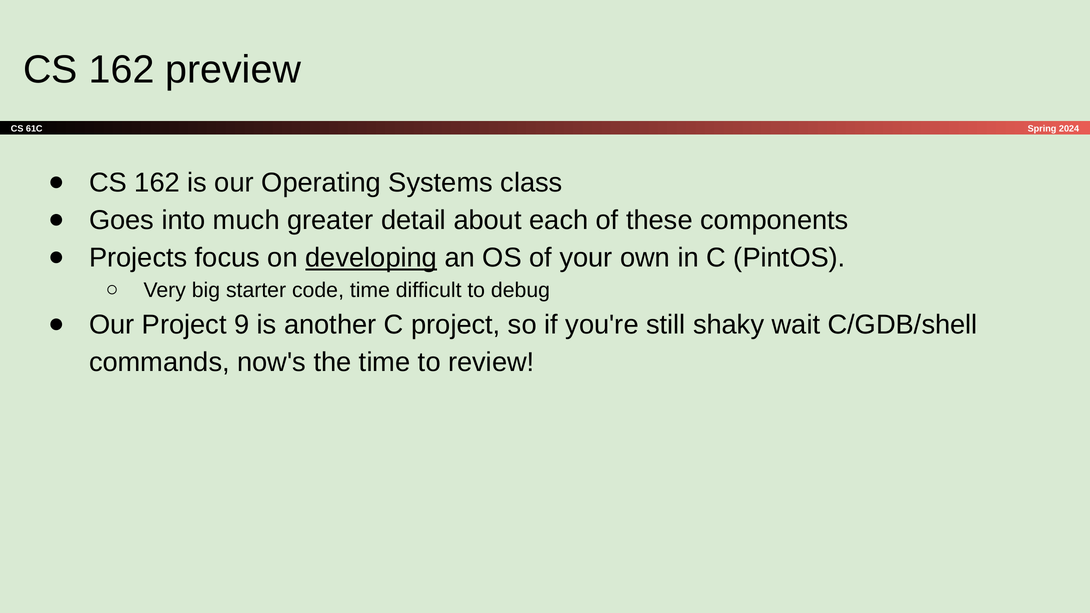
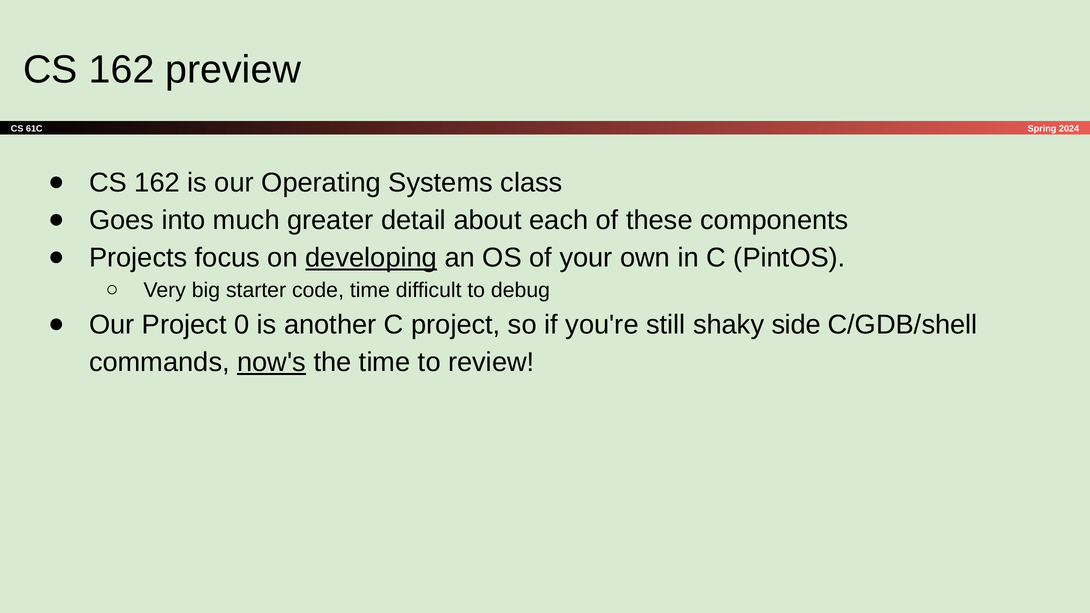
9: 9 -> 0
wait: wait -> side
now's underline: none -> present
